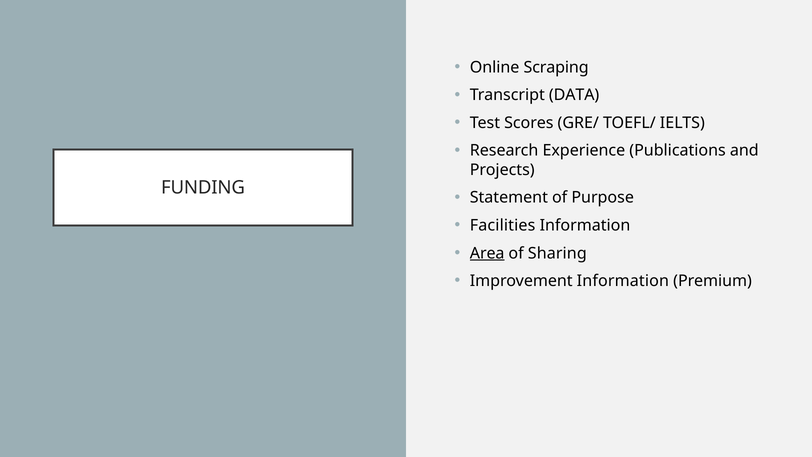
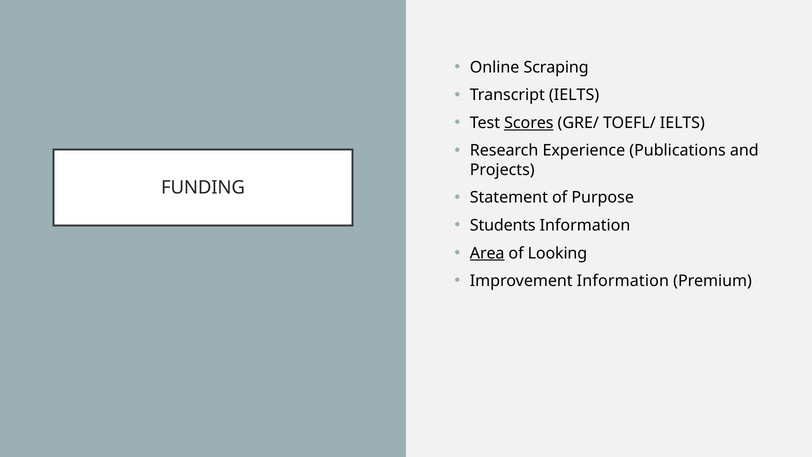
Transcript DATA: DATA -> IELTS
Scores underline: none -> present
Facilities: Facilities -> Students
Sharing: Sharing -> Looking
